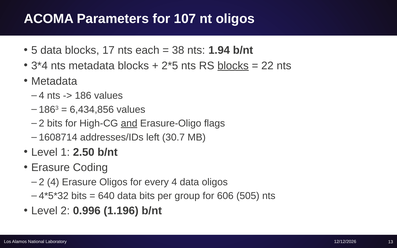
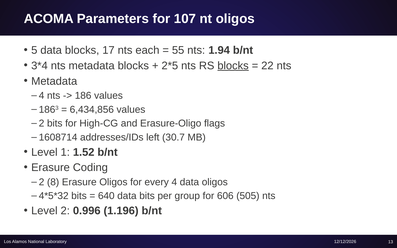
38: 38 -> 55
and underline: present -> none
2.50: 2.50 -> 1.52
4 at (53, 182): 4 -> 8
